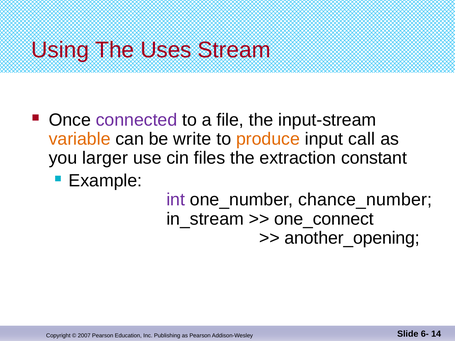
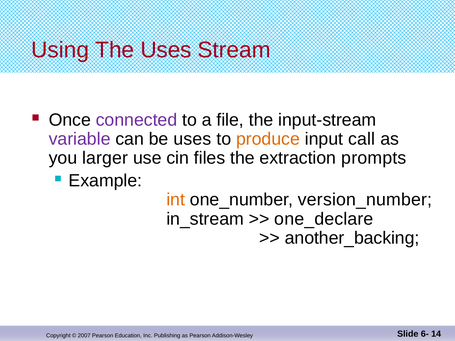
variable colour: orange -> purple
be write: write -> uses
constant: constant -> prompts
int colour: purple -> orange
chance_number: chance_number -> version_number
one_connect: one_connect -> one_declare
another_opening: another_opening -> another_backing
